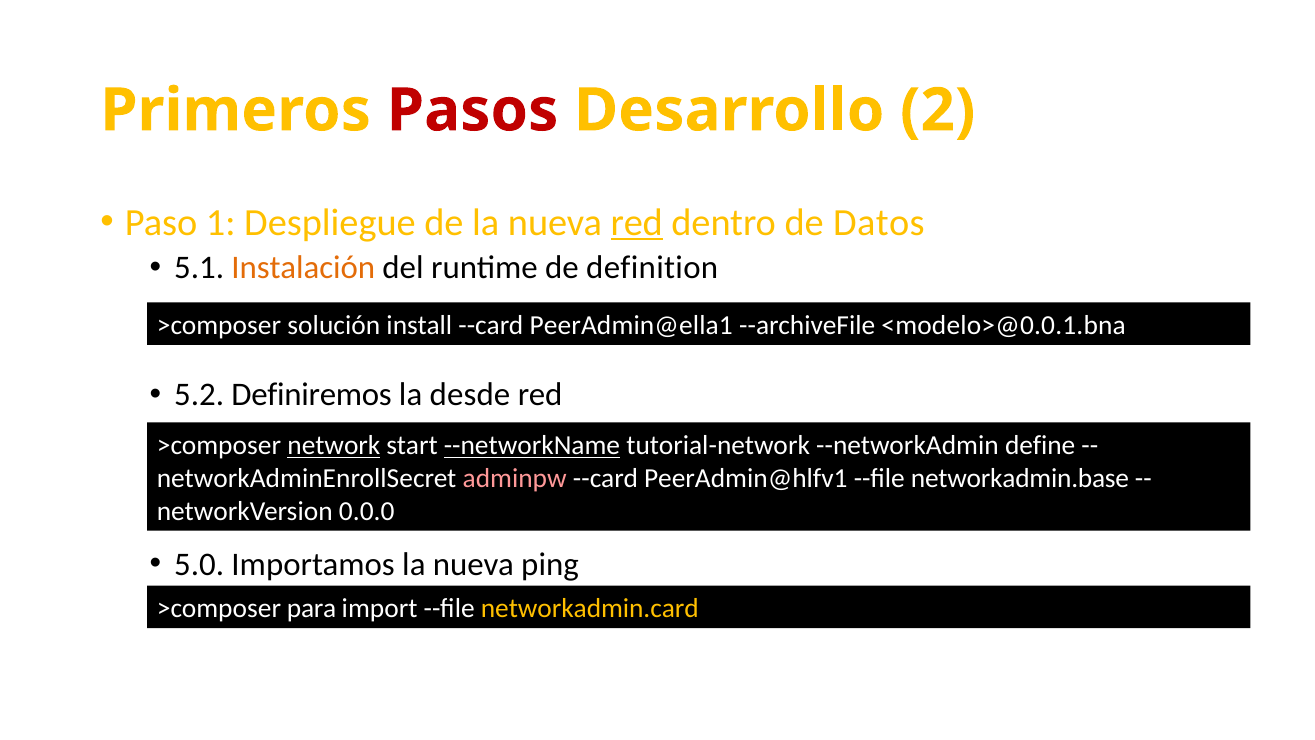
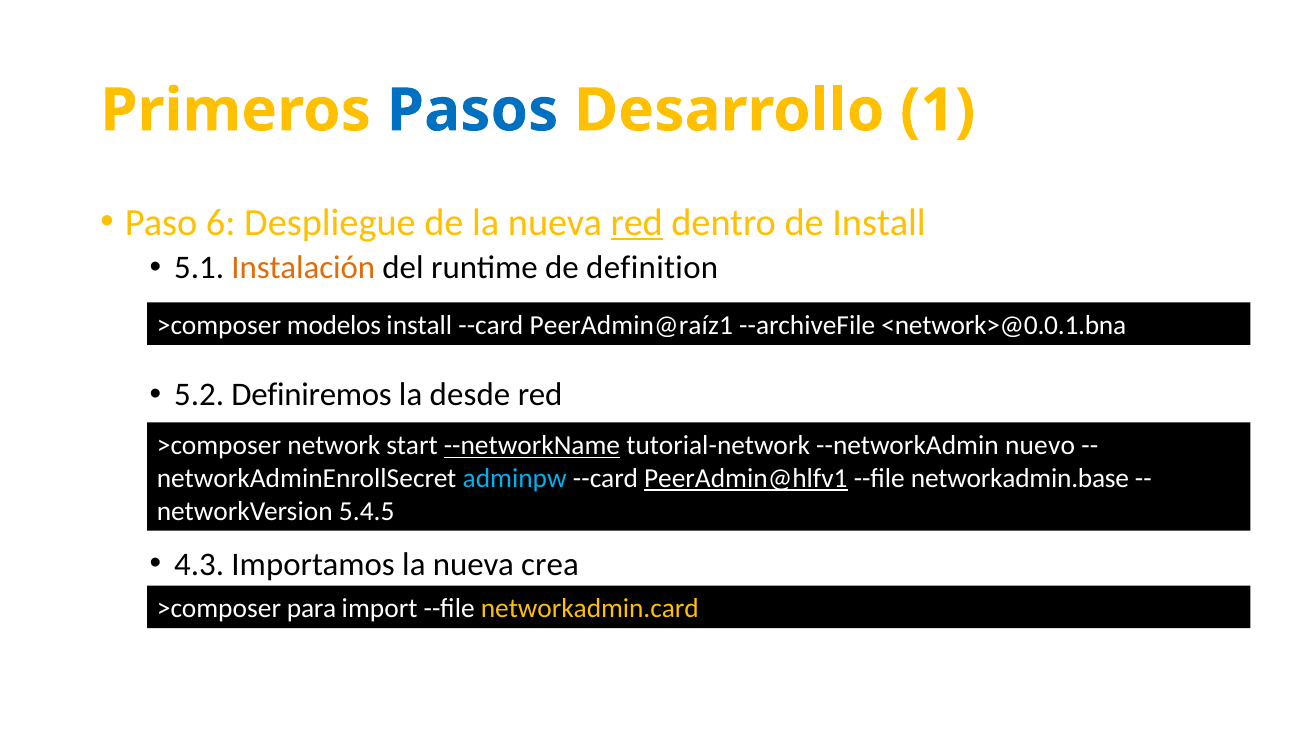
Pasos colour: red -> blue
2: 2 -> 1
1: 1 -> 6
de Datos: Datos -> Install
solución: solución -> modelos
PeerAdmin@ella1: PeerAdmin@ella1 -> PeerAdmin@raíz1
<modelo>@0.0.1.bna: <modelo>@0.0.1.bna -> <network>@0.0.1.bna
network underline: present -> none
define: define -> nuevo
adminpw colour: pink -> light blue
PeerAdmin@hlfv1 underline: none -> present
0.0.0: 0.0.0 -> 5.4.5
5.0: 5.0 -> 4.3
ping: ping -> crea
